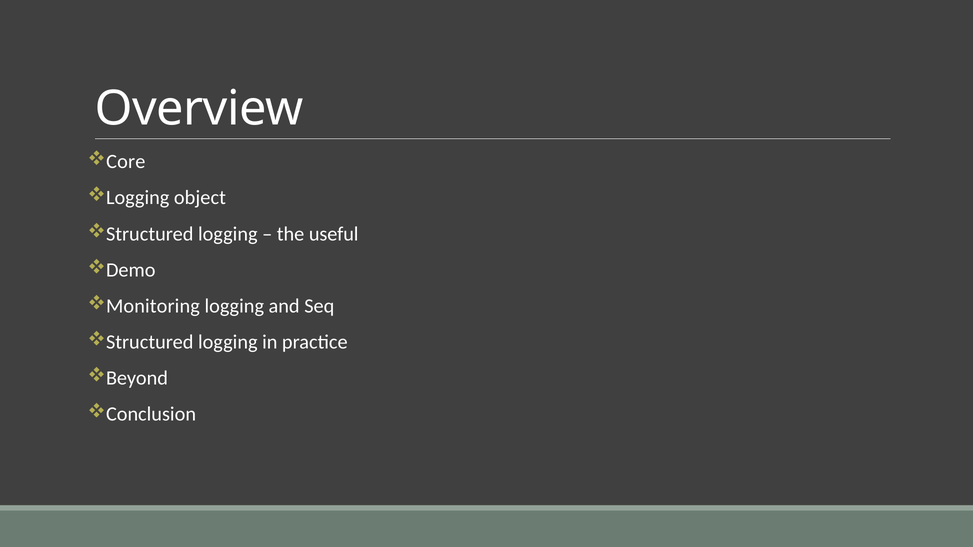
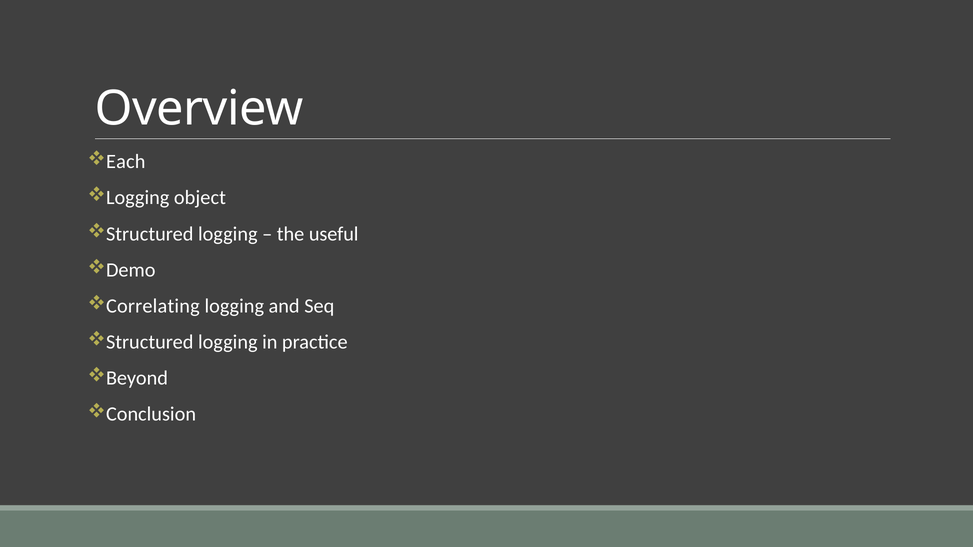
Core: Core -> Each
Monitoring: Monitoring -> Correlating
